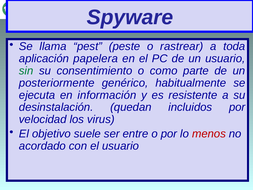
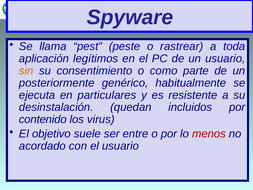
papelera: papelera -> legítimos
sin colour: green -> orange
información: información -> particulares
velocidad: velocidad -> contenido
